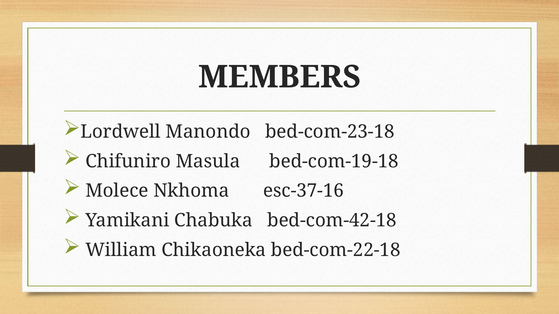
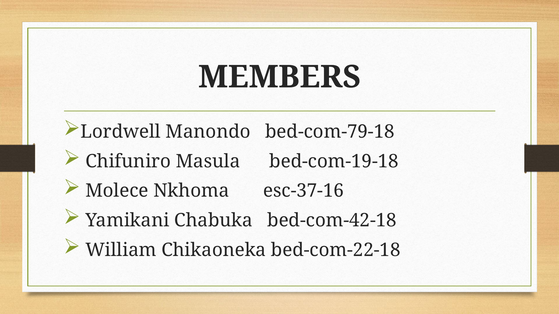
bed-com-23-18: bed-com-23-18 -> bed-com-79-18
